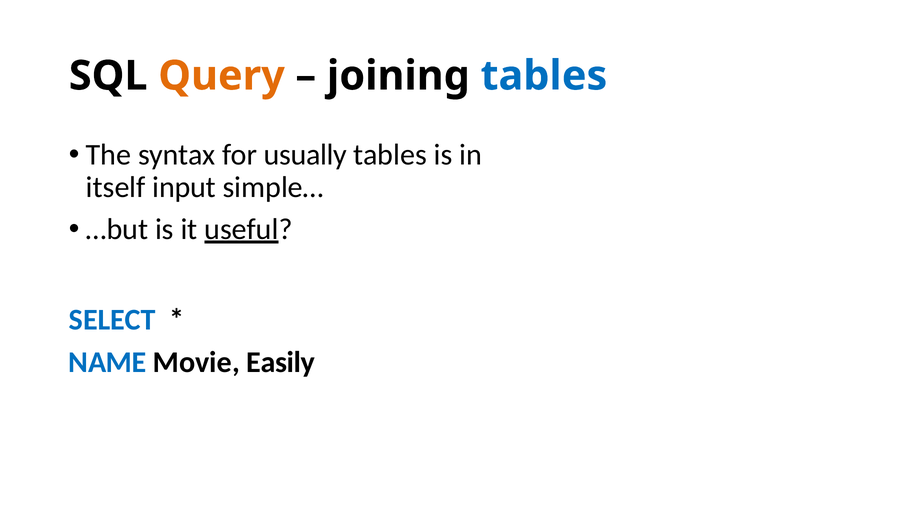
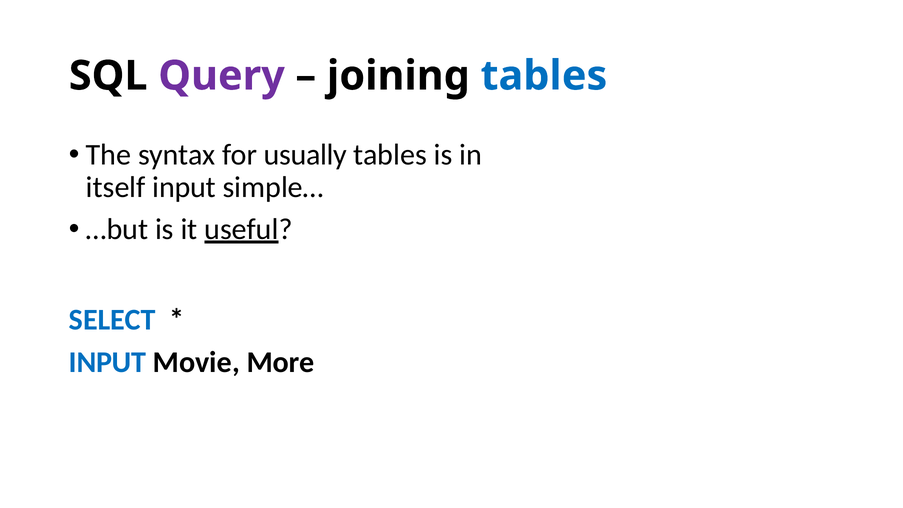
Query colour: orange -> purple
NAME at (108, 362): NAME -> INPUT
Easily: Easily -> More
